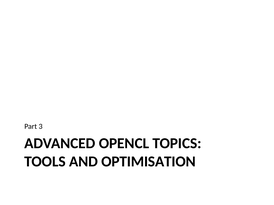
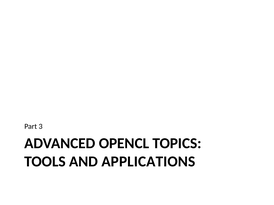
OPTIMISATION: OPTIMISATION -> APPLICATIONS
